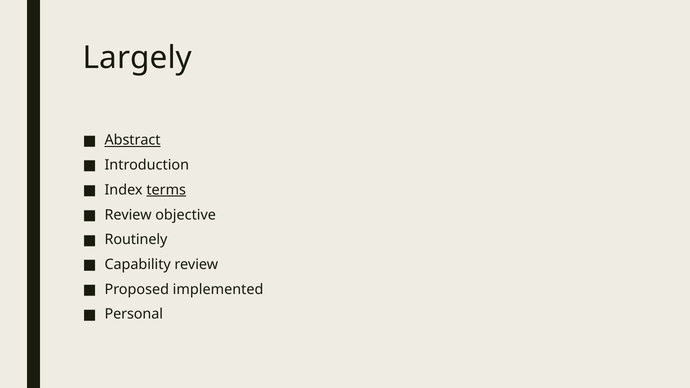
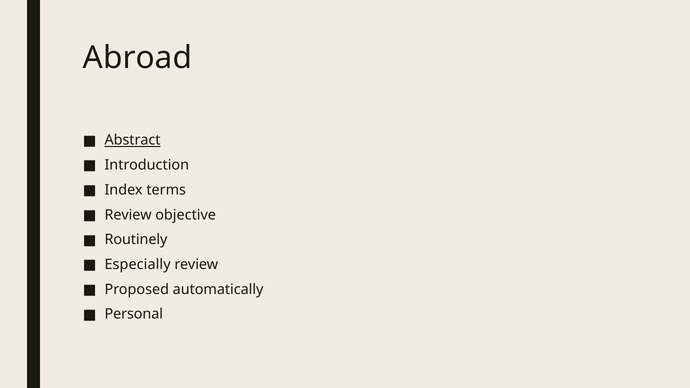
Largely: Largely -> Abroad
terms underline: present -> none
Capability: Capability -> Especially
implemented: implemented -> automatically
